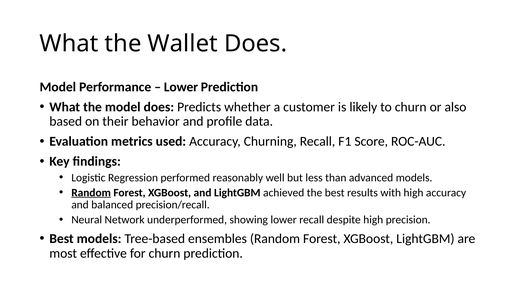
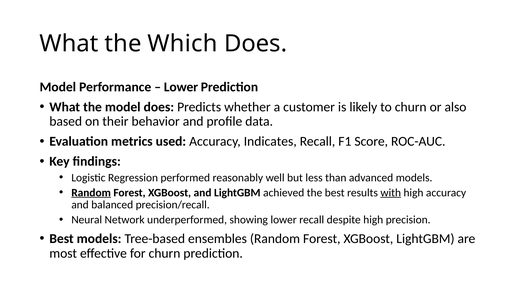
Wallet: Wallet -> Which
Churning: Churning -> Indicates
with underline: none -> present
